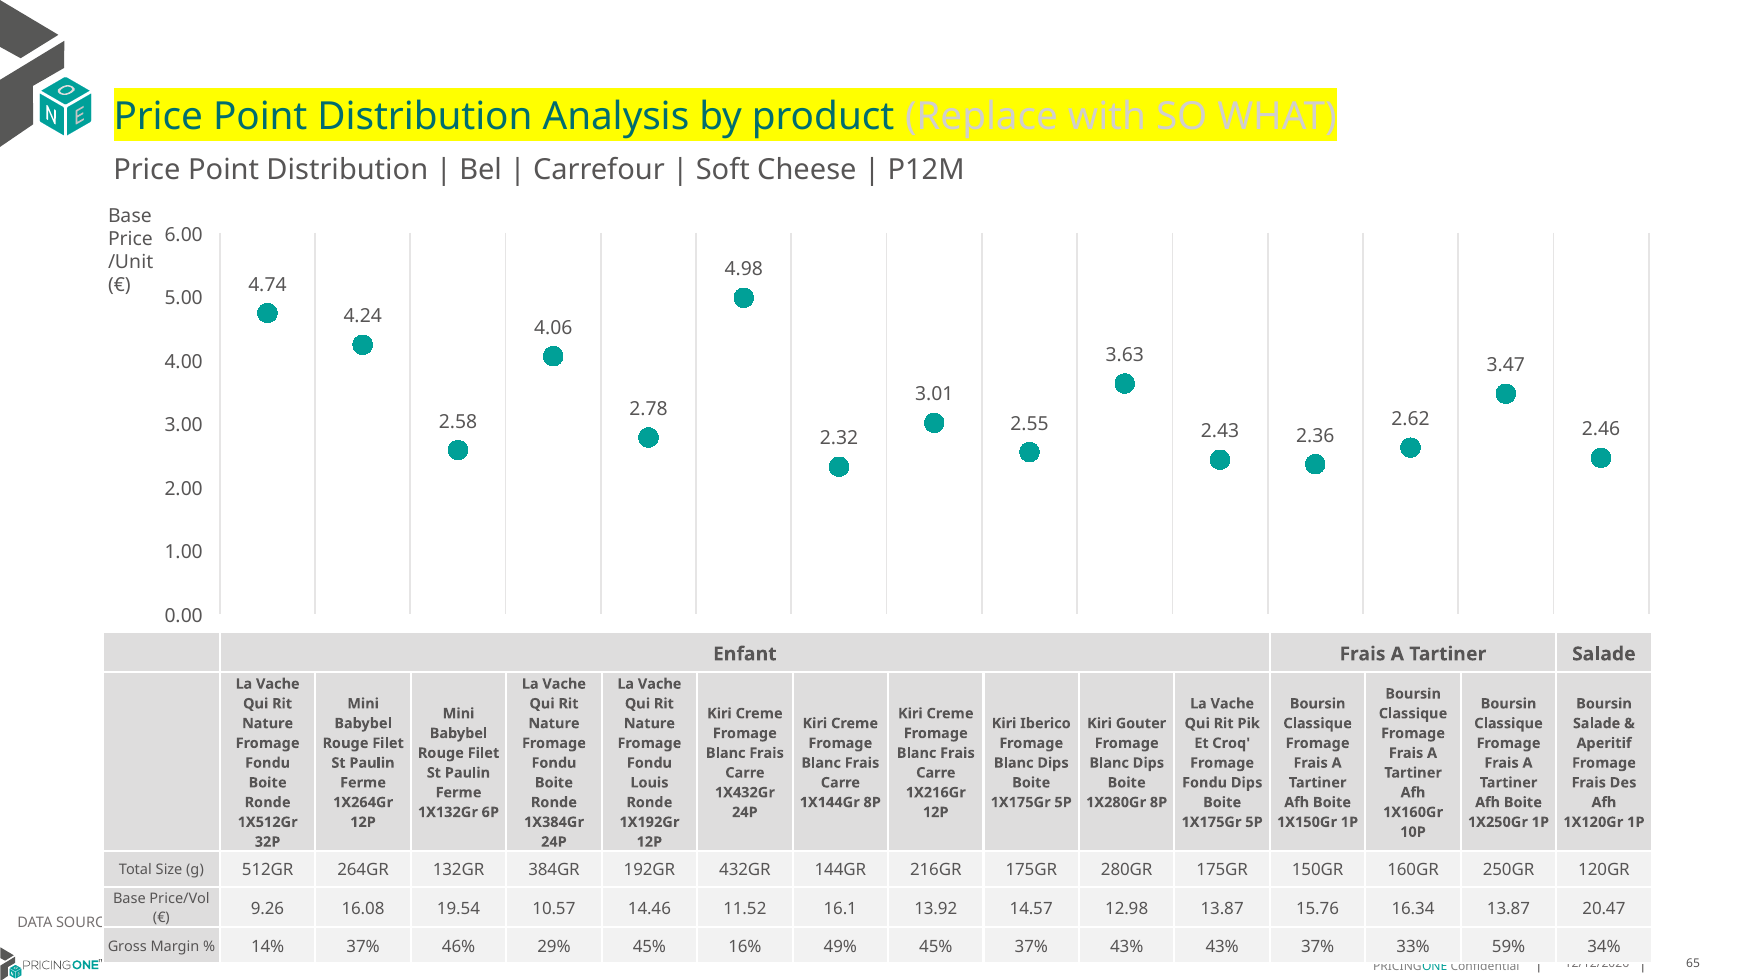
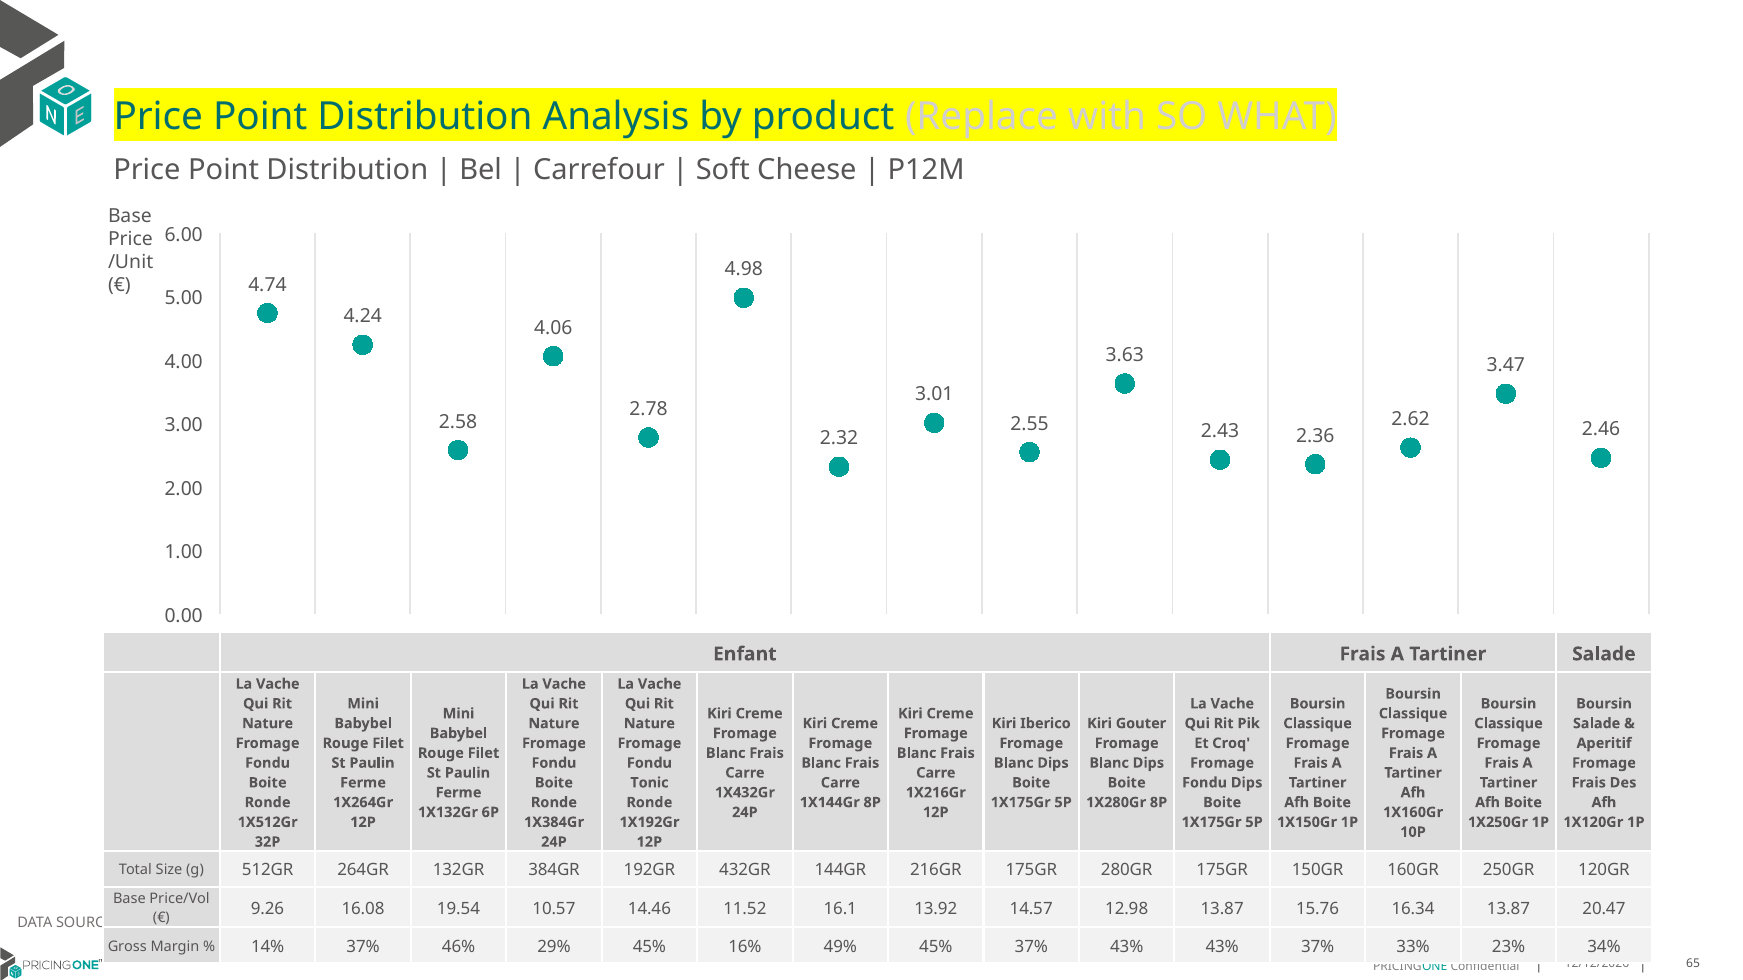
Louis: Louis -> Tonic
59%: 59% -> 23%
